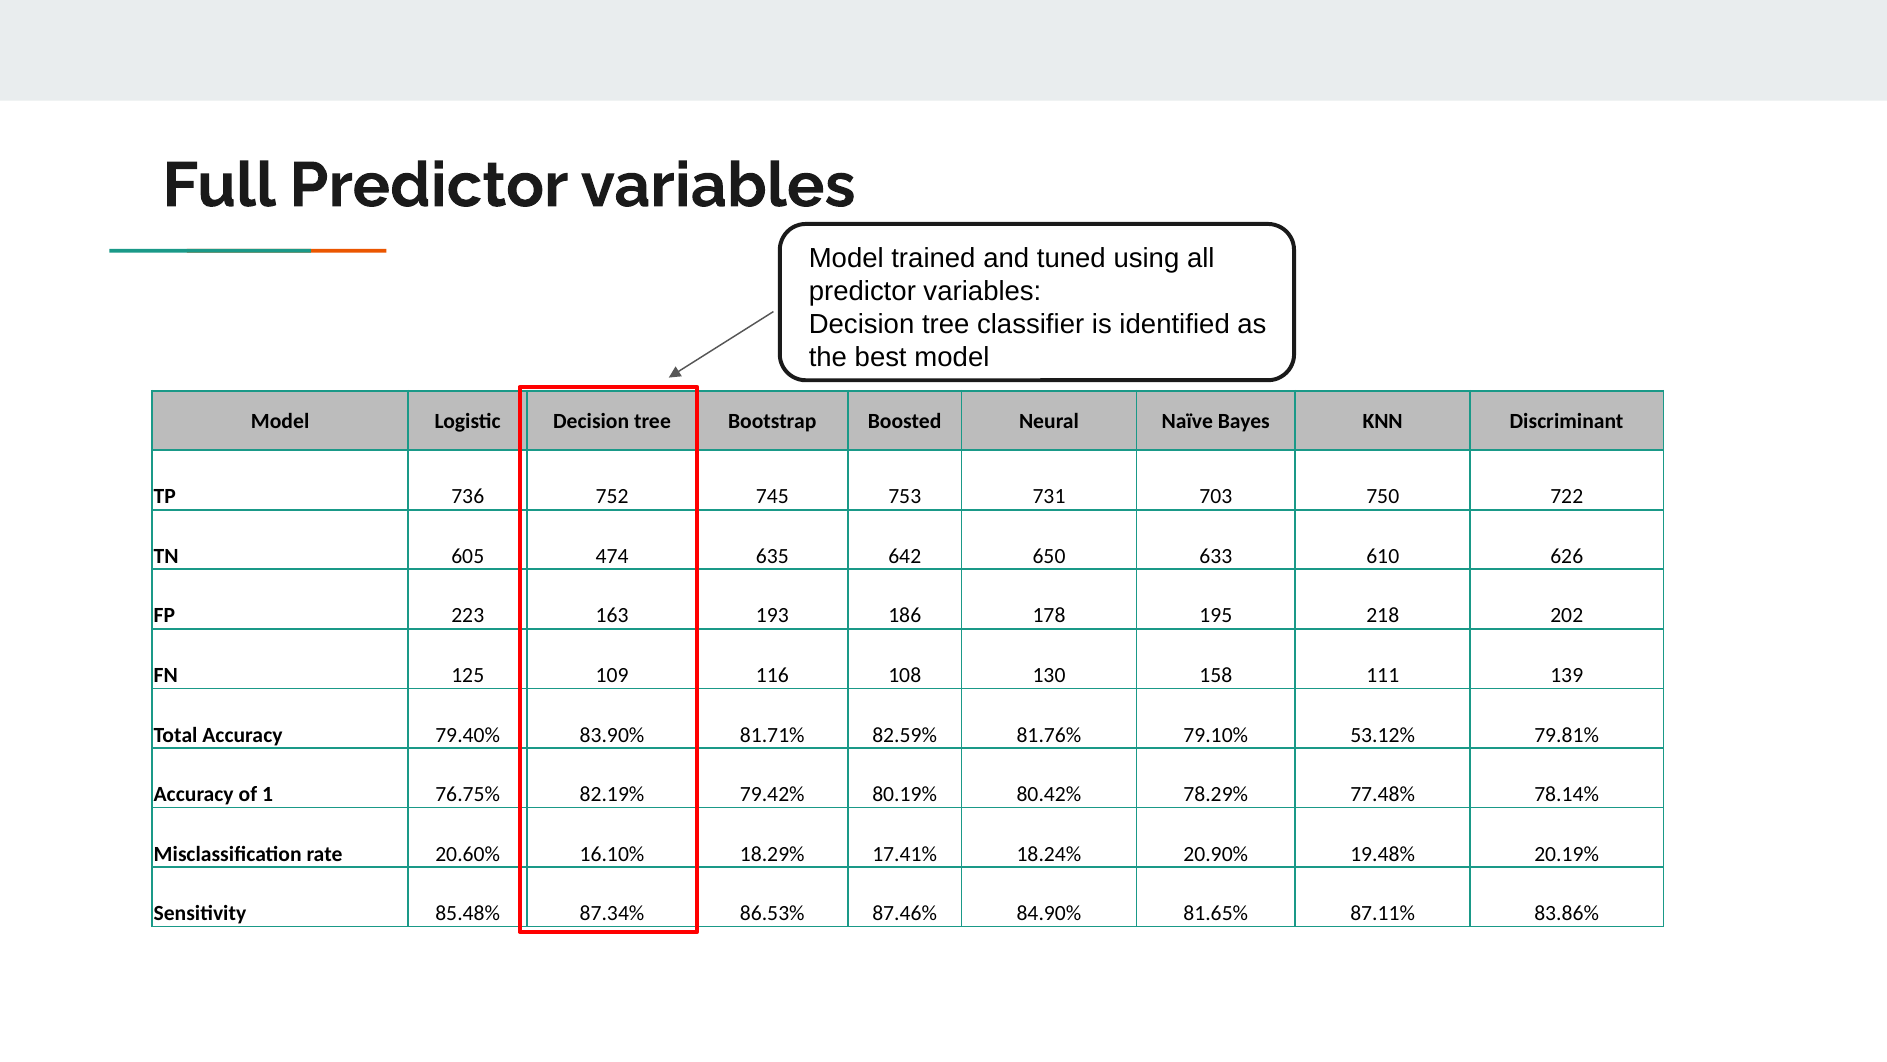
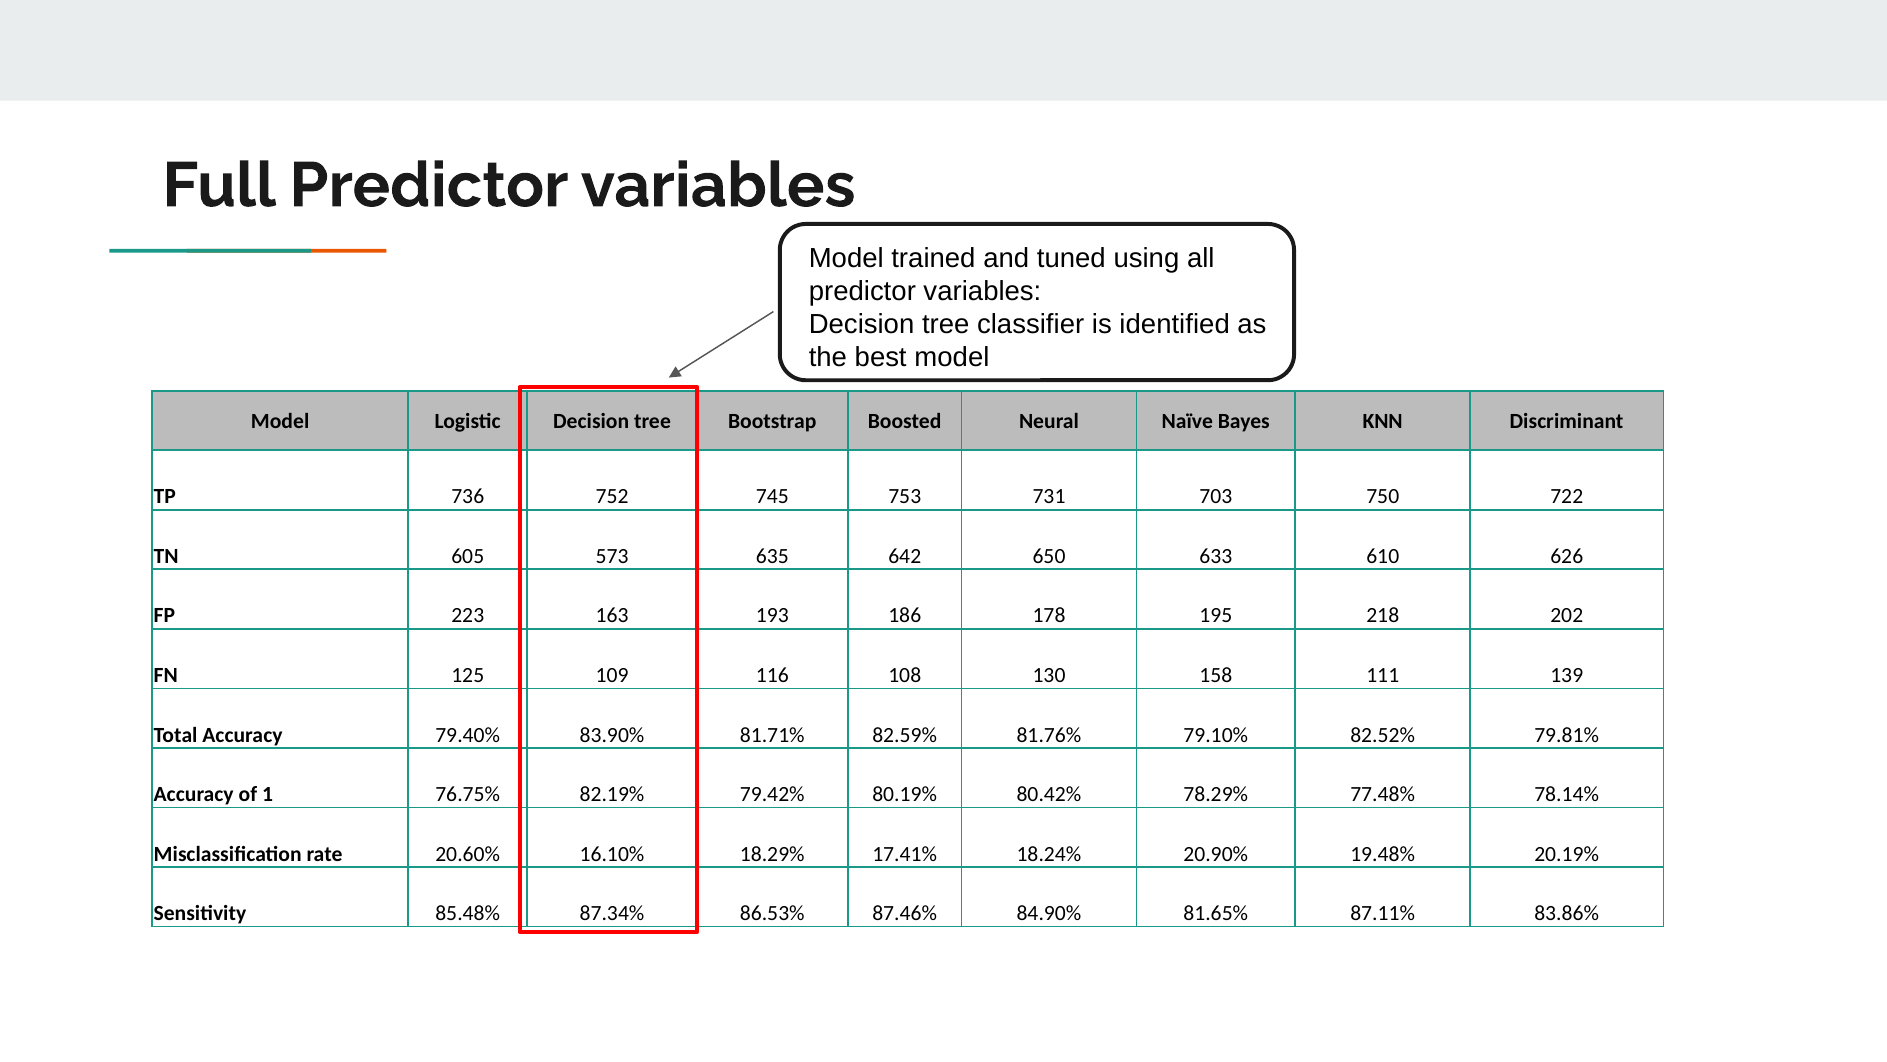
474: 474 -> 573
53.12%: 53.12% -> 82.52%
